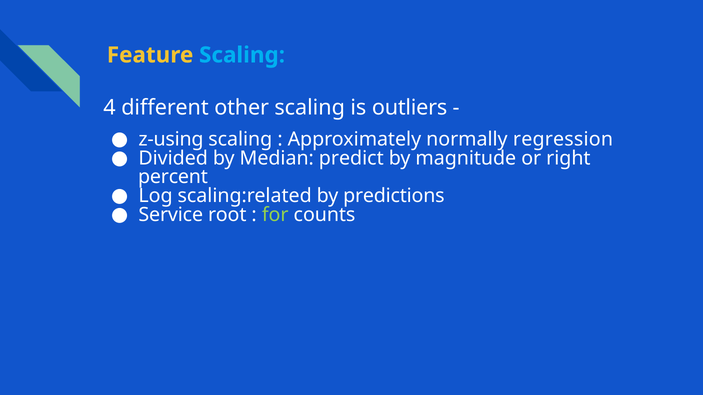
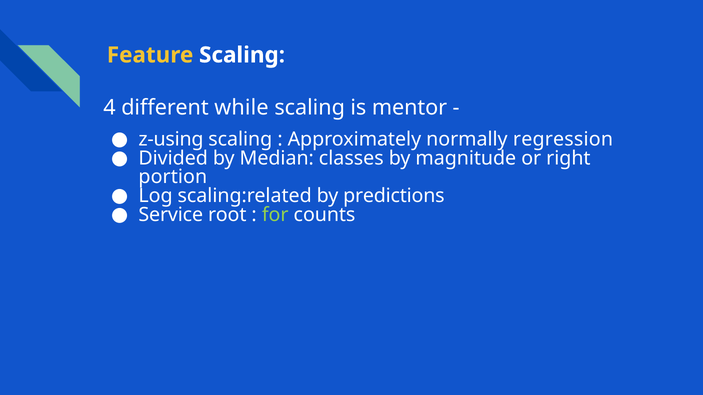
Scaling at (242, 55) colour: light blue -> white
other: other -> while
outliers: outliers -> mentor
predict: predict -> classes
percent: percent -> portion
